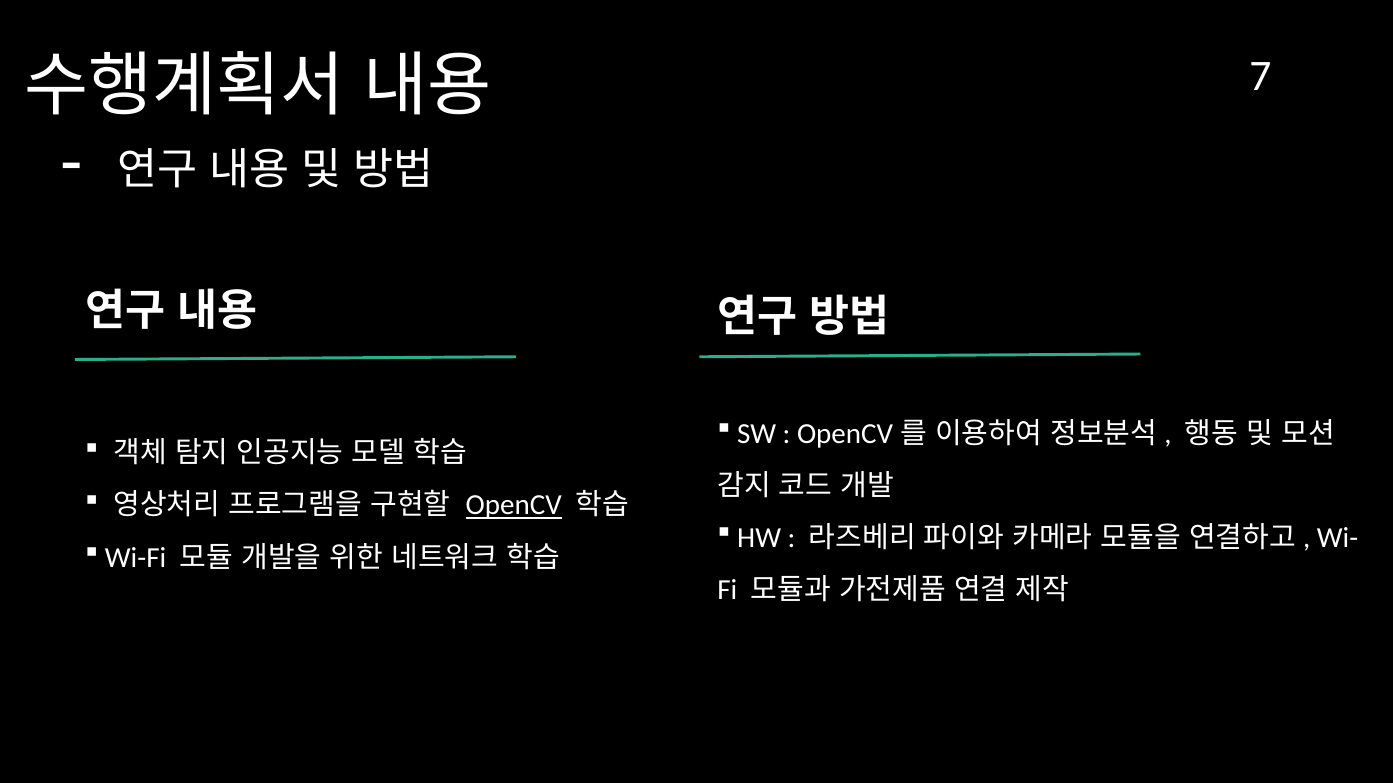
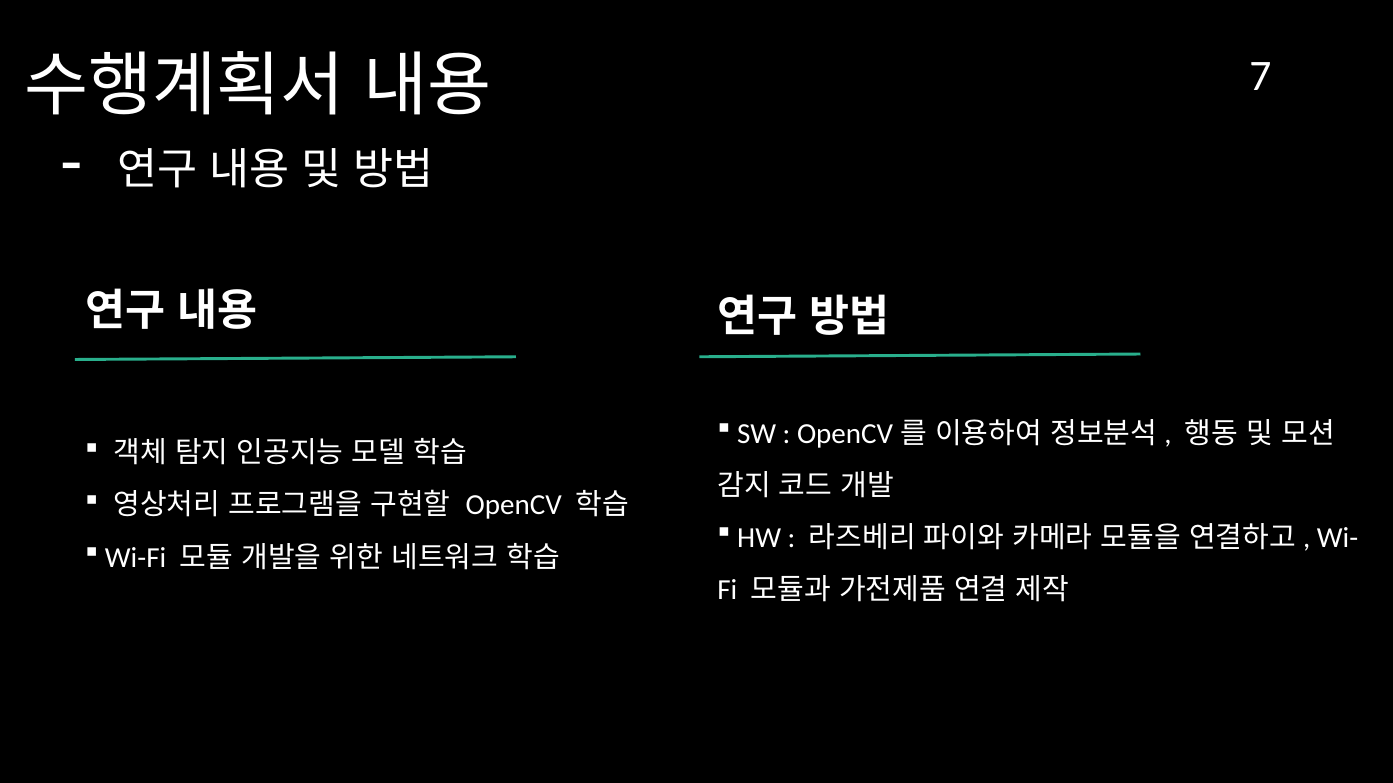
OpenCV underline: present -> none
